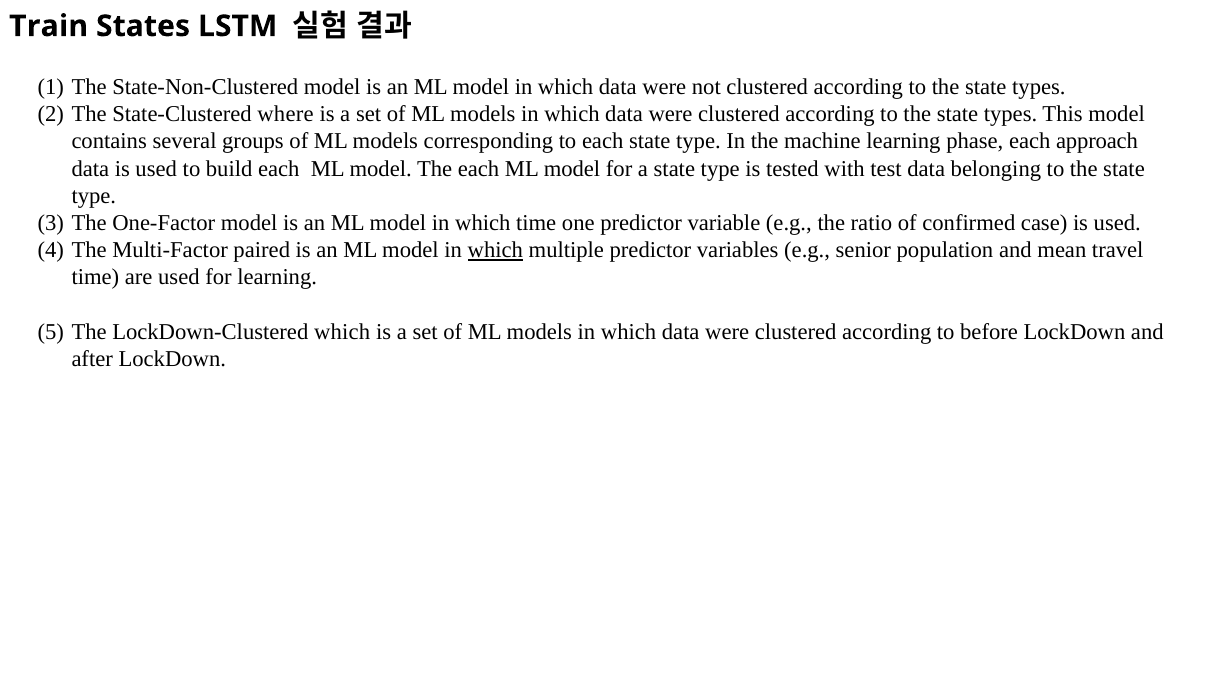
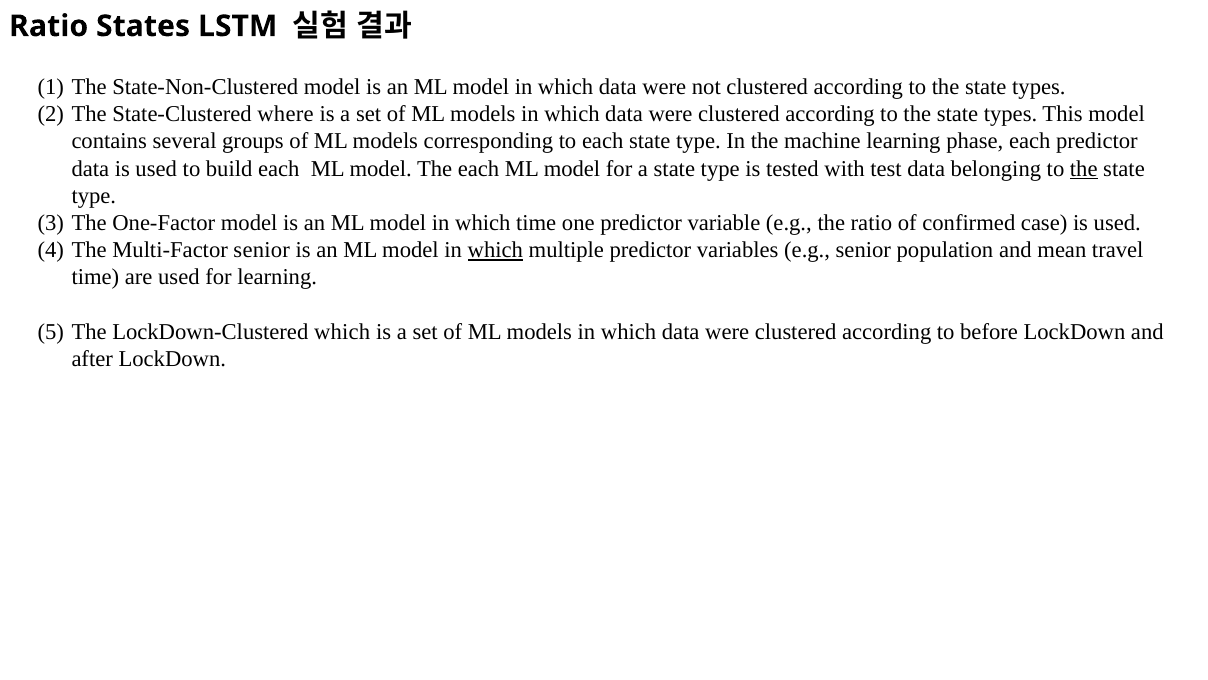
Train at (49, 26): Train -> Ratio
each approach: approach -> predictor
the at (1084, 169) underline: none -> present
Multi-Factor paired: paired -> senior
